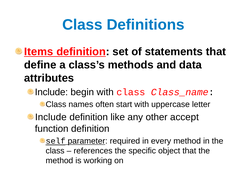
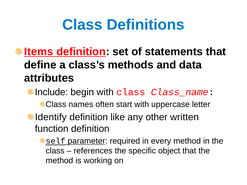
Include at (51, 117): Include -> Identify
accept: accept -> written
